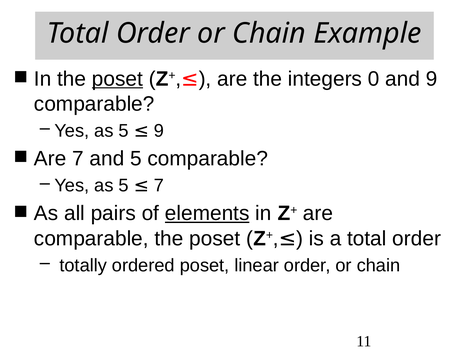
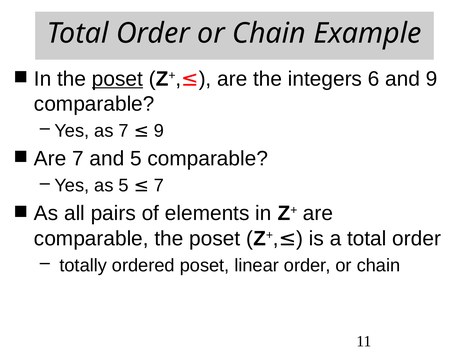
0: 0 -> 6
5 at (124, 131): 5 -> 7
elements underline: present -> none
